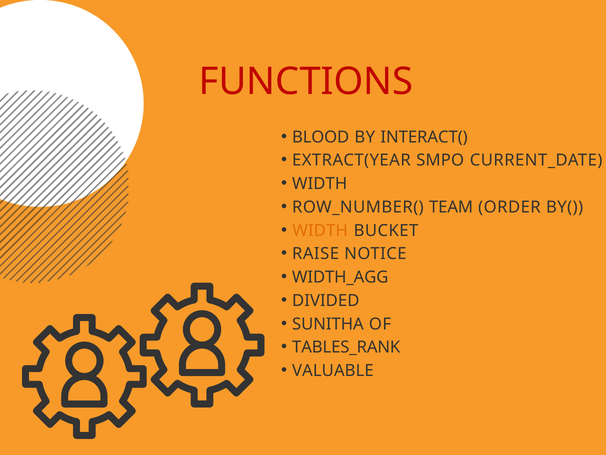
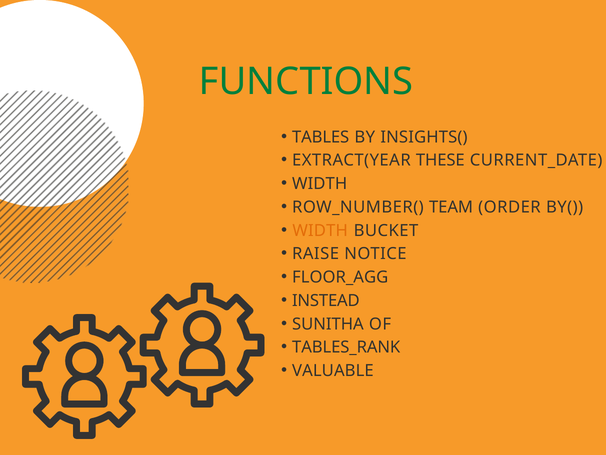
FUNCTIONS colour: red -> green
BLOOD: BLOOD -> TABLES
INTERACT(: INTERACT( -> INSIGHTS(
SMPO: SMPO -> THESE
WIDTH_AGG: WIDTH_AGG -> FLOOR_AGG
DIVIDED: DIVIDED -> INSTEAD
